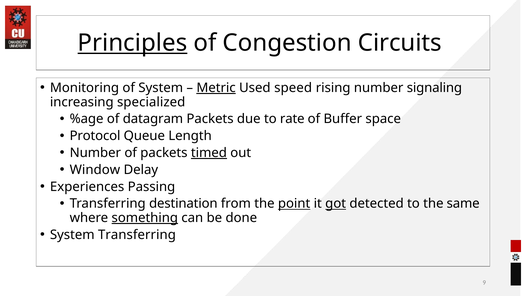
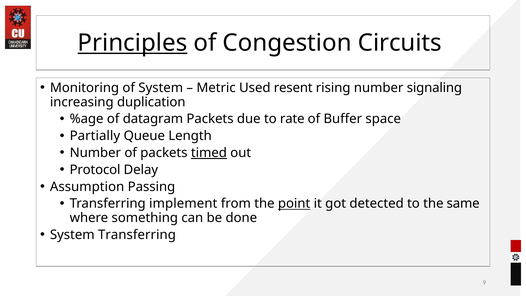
Metric underline: present -> none
speed: speed -> resent
specialized: specialized -> duplication
Protocol: Protocol -> Partially
Window: Window -> Protocol
Experiences: Experiences -> Assumption
destination: destination -> implement
got underline: present -> none
something underline: present -> none
